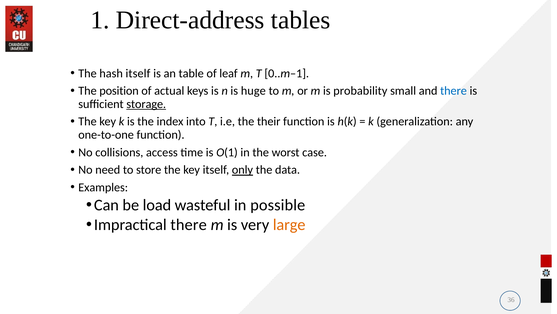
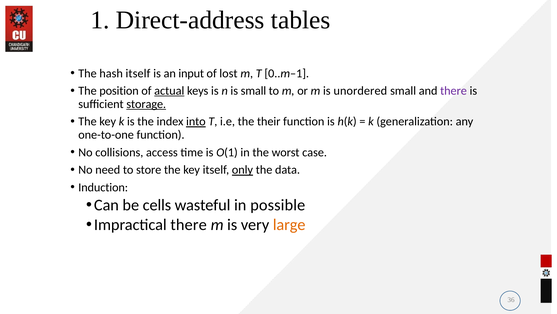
table: table -> input
leaf: leaf -> lost
actual underline: none -> present
is huge: huge -> small
probability: probability -> unordered
there at (454, 91) colour: blue -> purple
into underline: none -> present
Examples: Examples -> Induction
load: load -> cells
